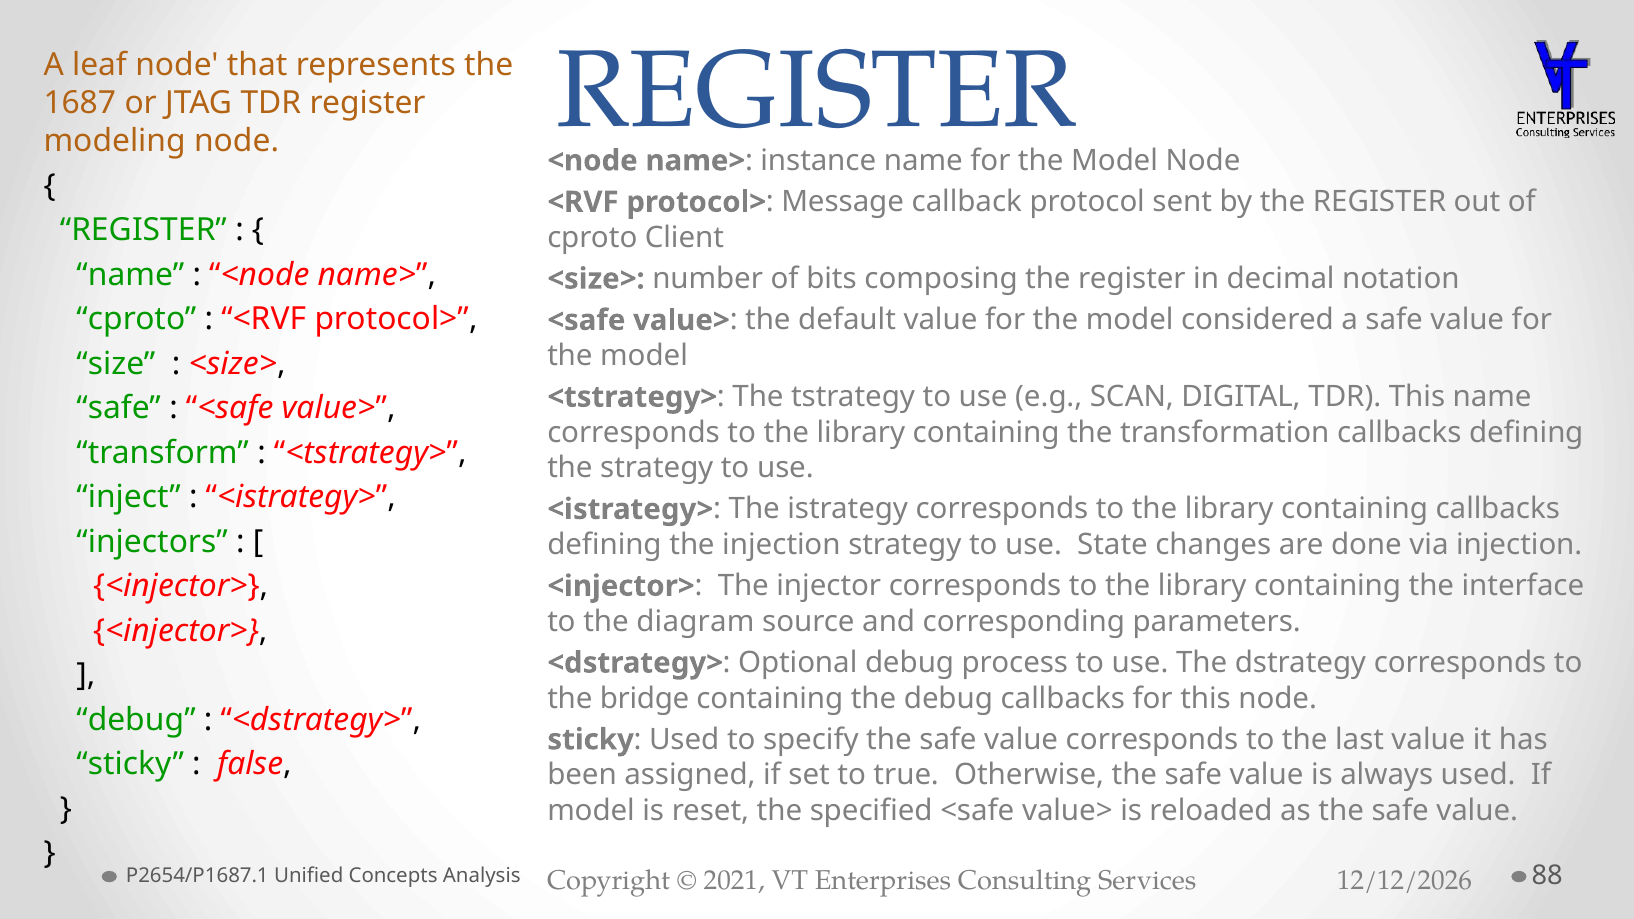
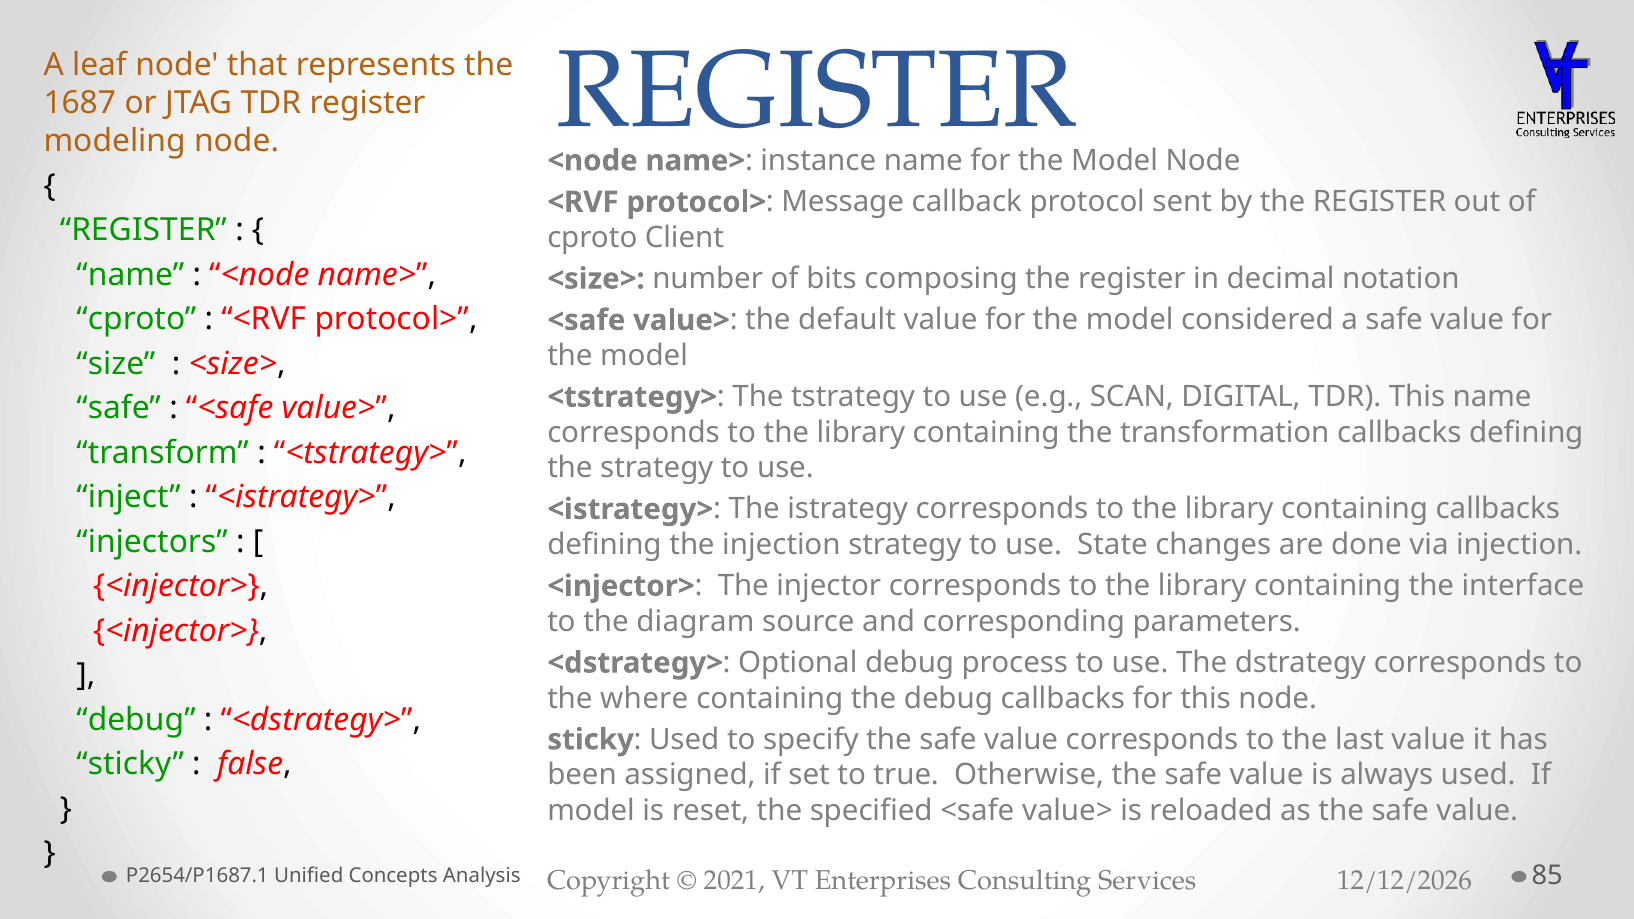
bridge: bridge -> where
88: 88 -> 85
